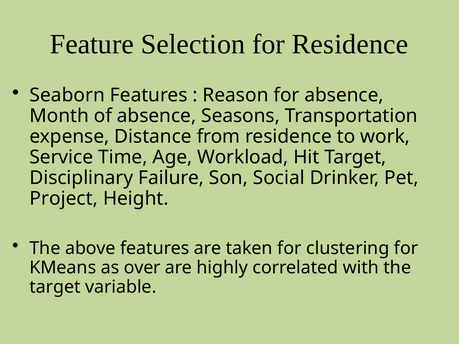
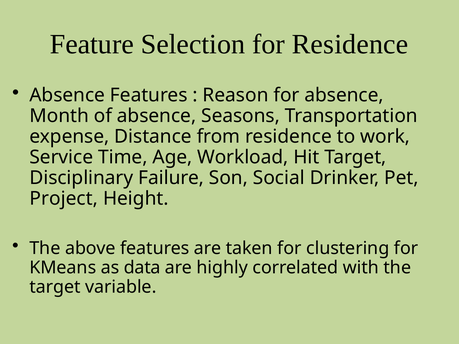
Seaborn at (67, 95): Seaborn -> Absence
over: over -> data
